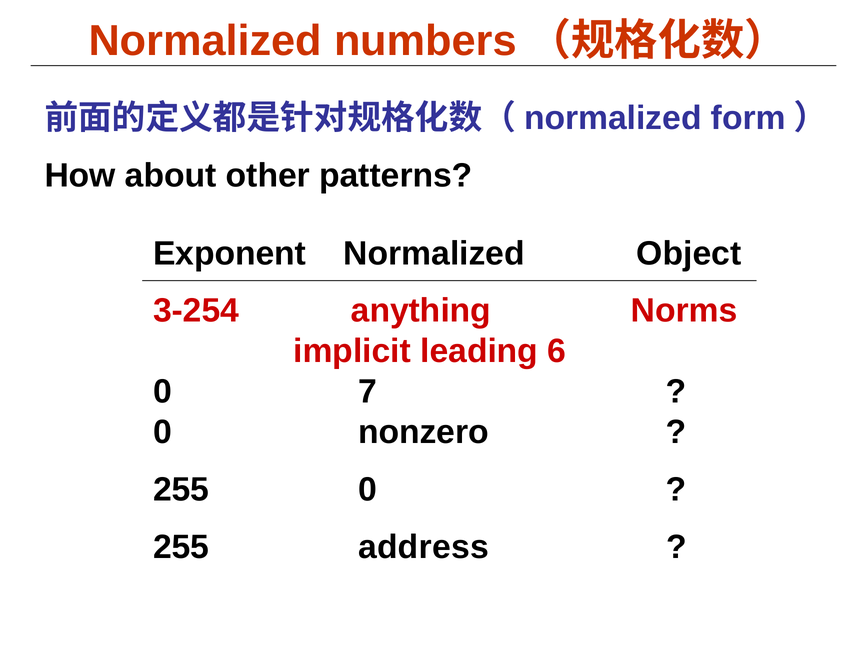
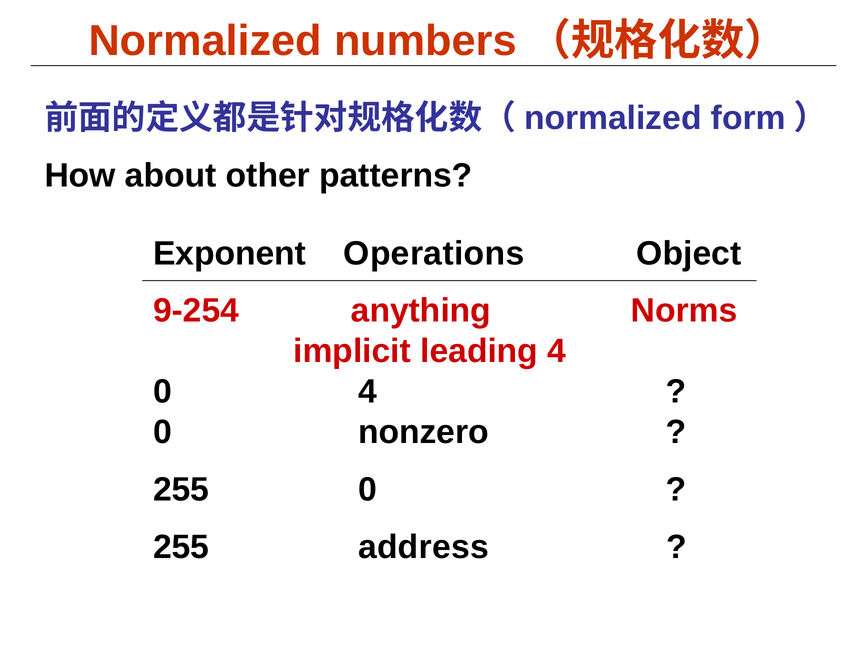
Exponent Normalized: Normalized -> Operations
3-254: 3-254 -> 9-254
leading 6: 6 -> 4
0 7: 7 -> 4
